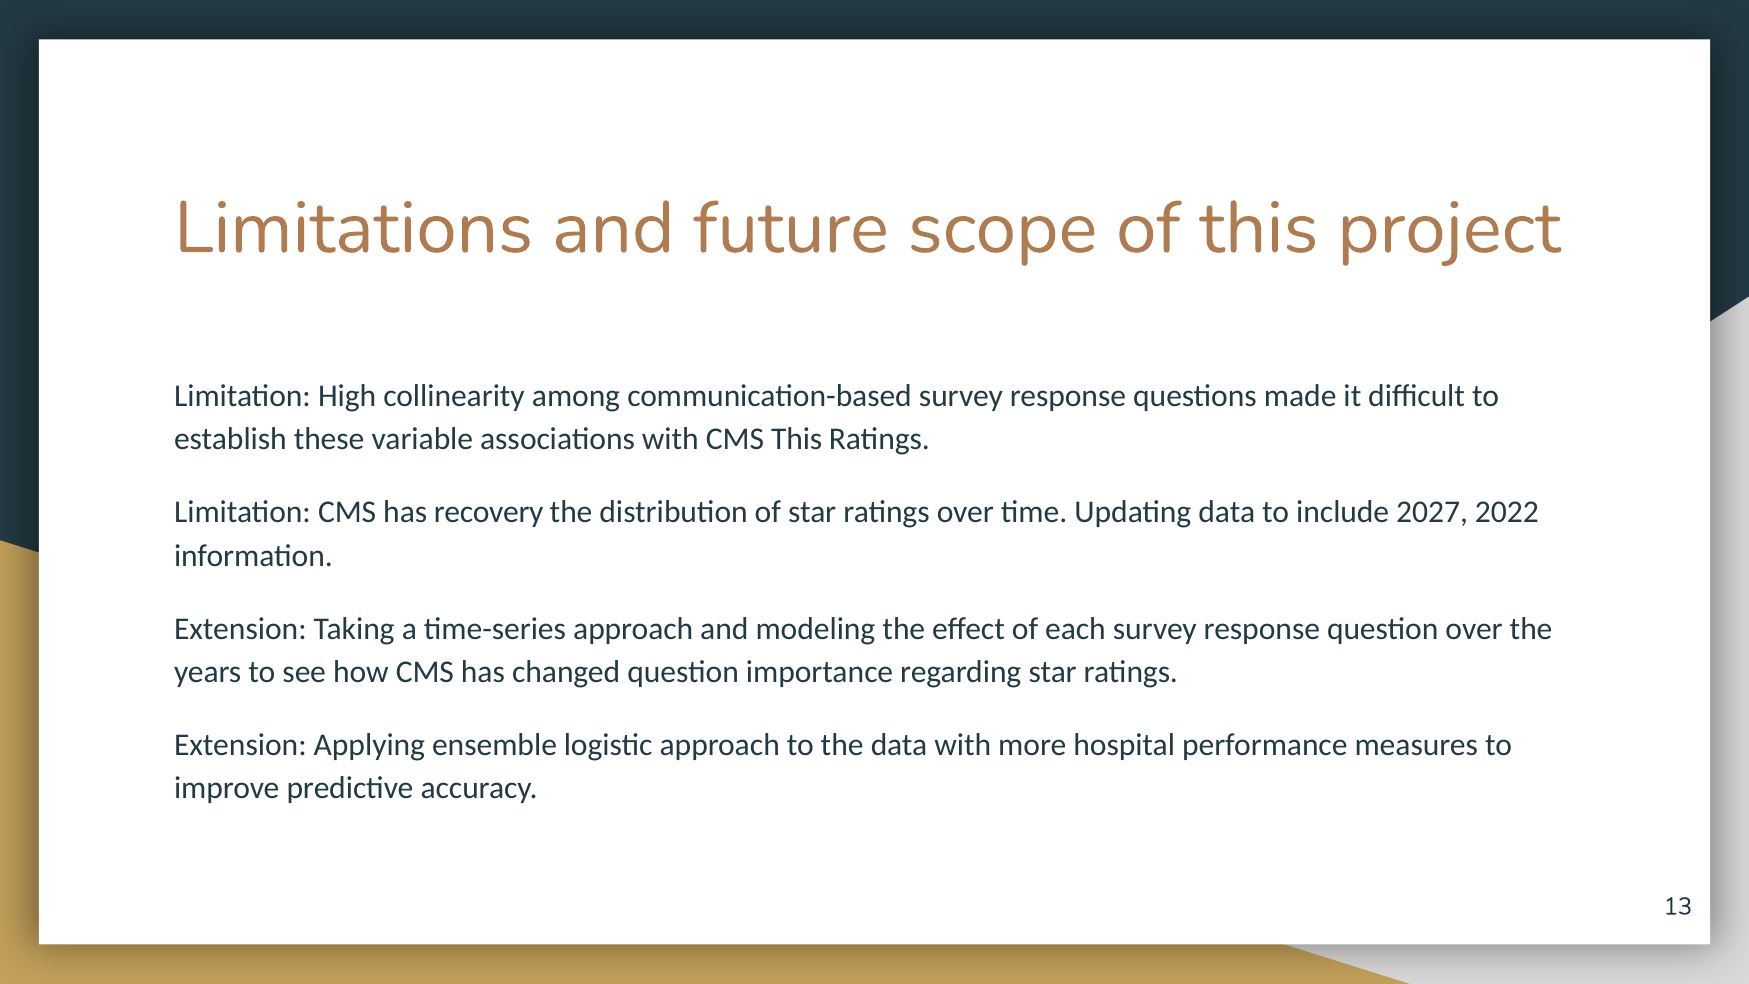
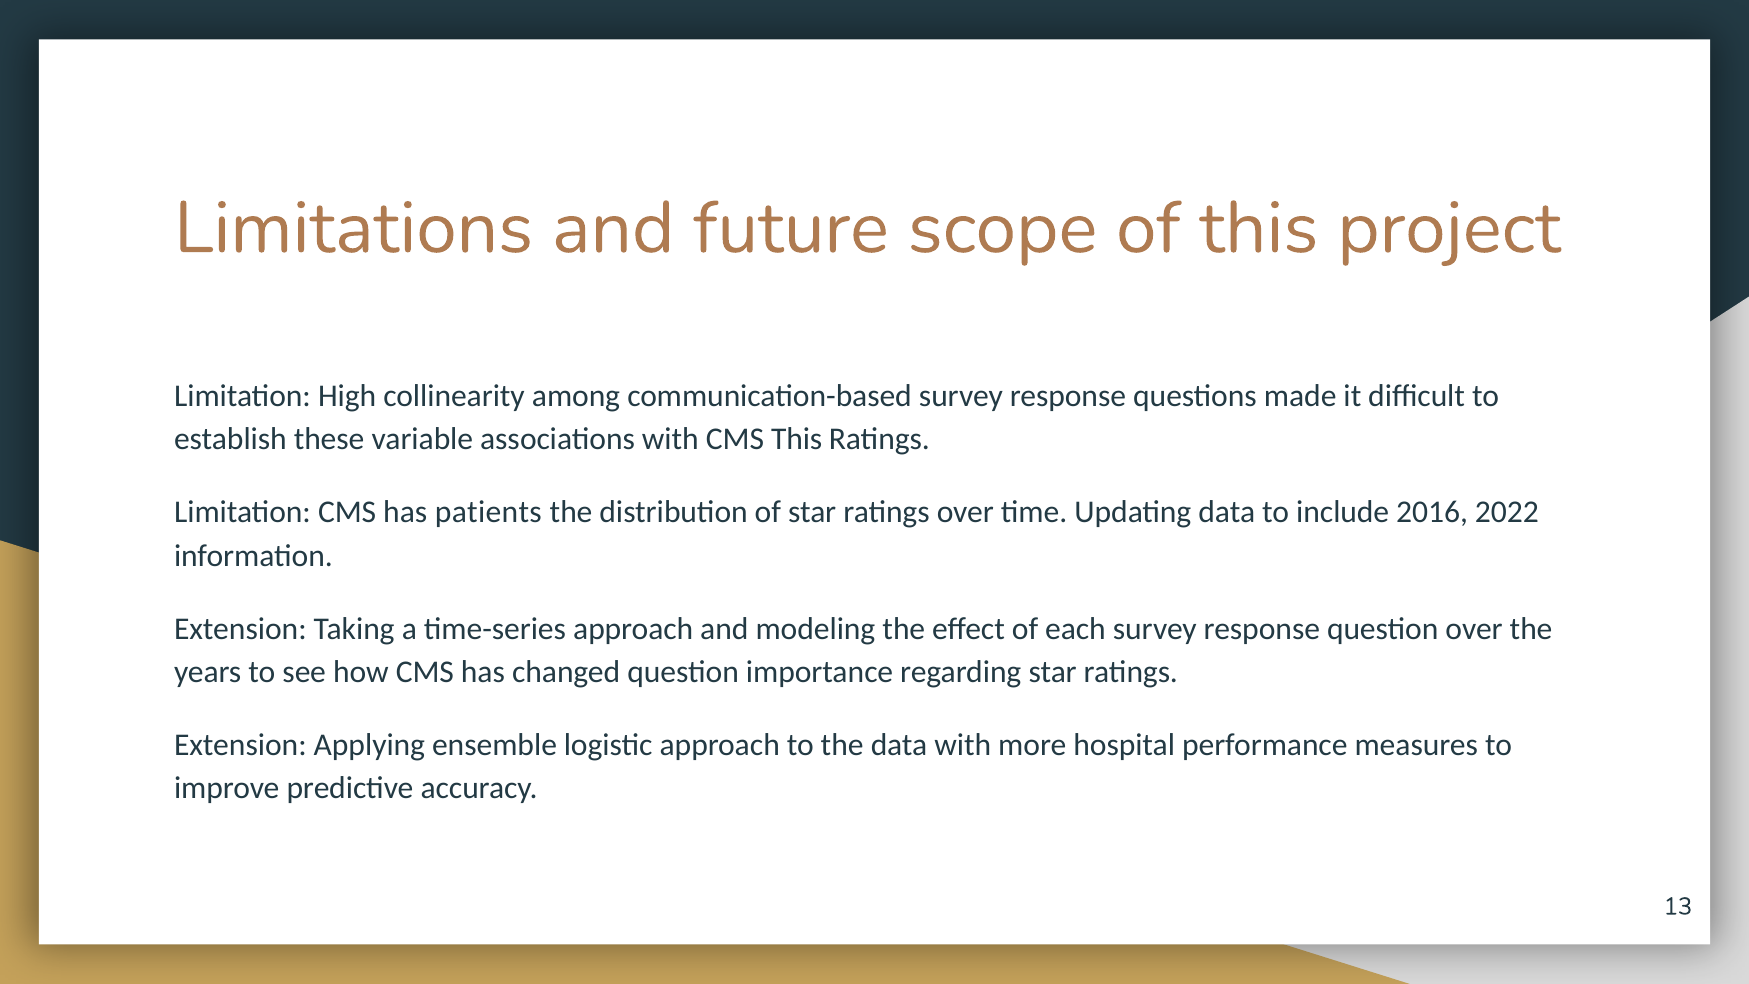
recovery: recovery -> patients
2027: 2027 -> 2016
